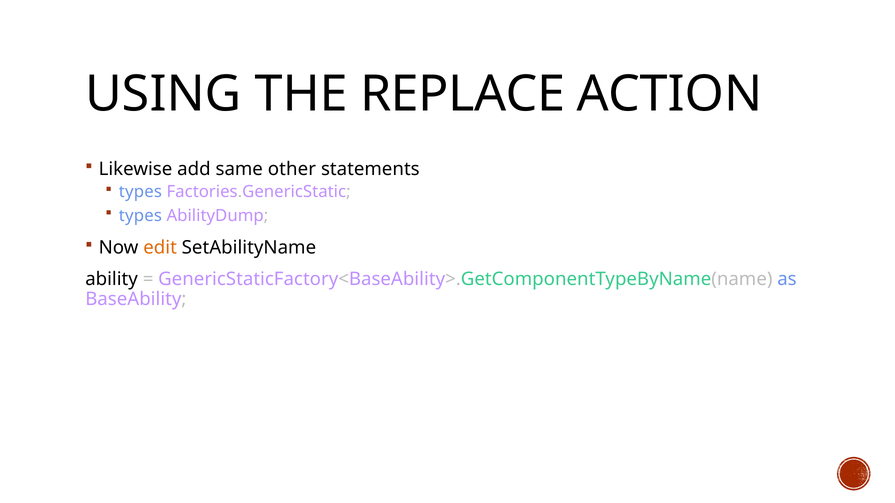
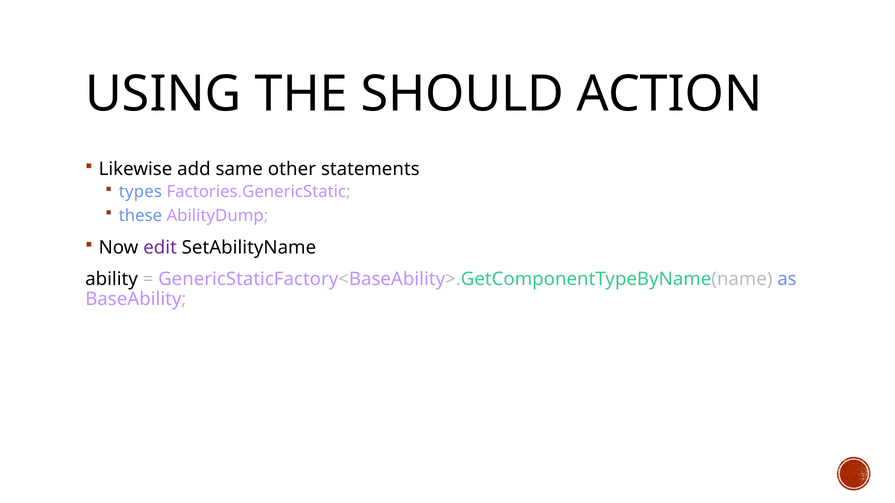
REPLACE: REPLACE -> SHOULD
types at (140, 216): types -> these
edit colour: orange -> purple
